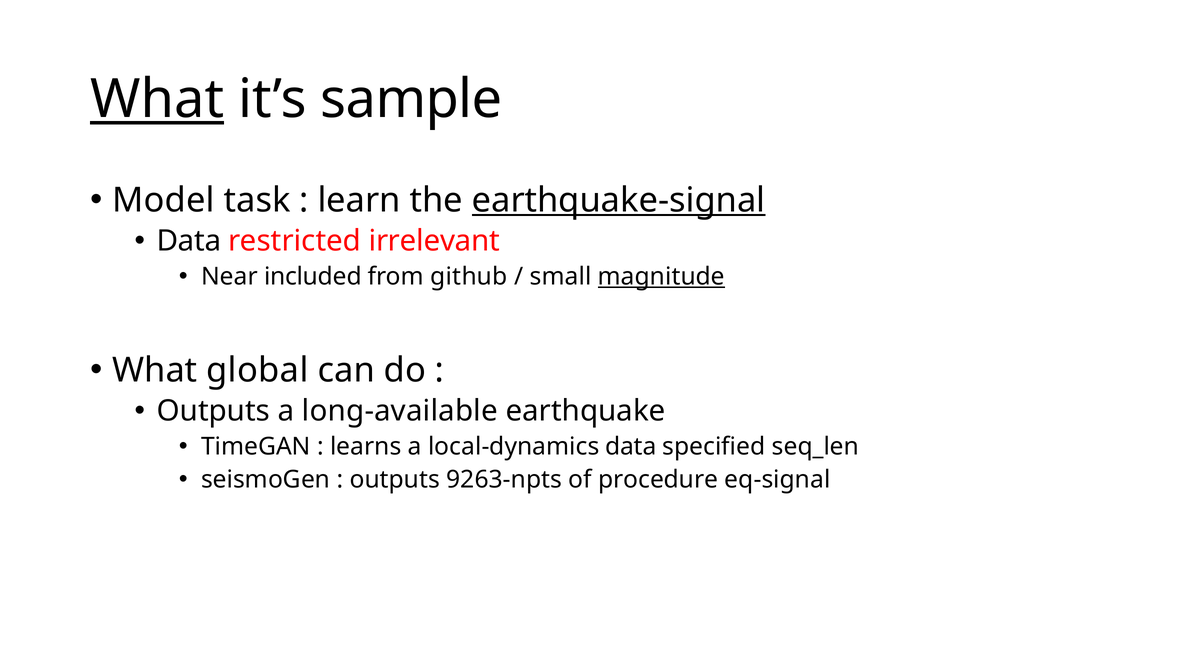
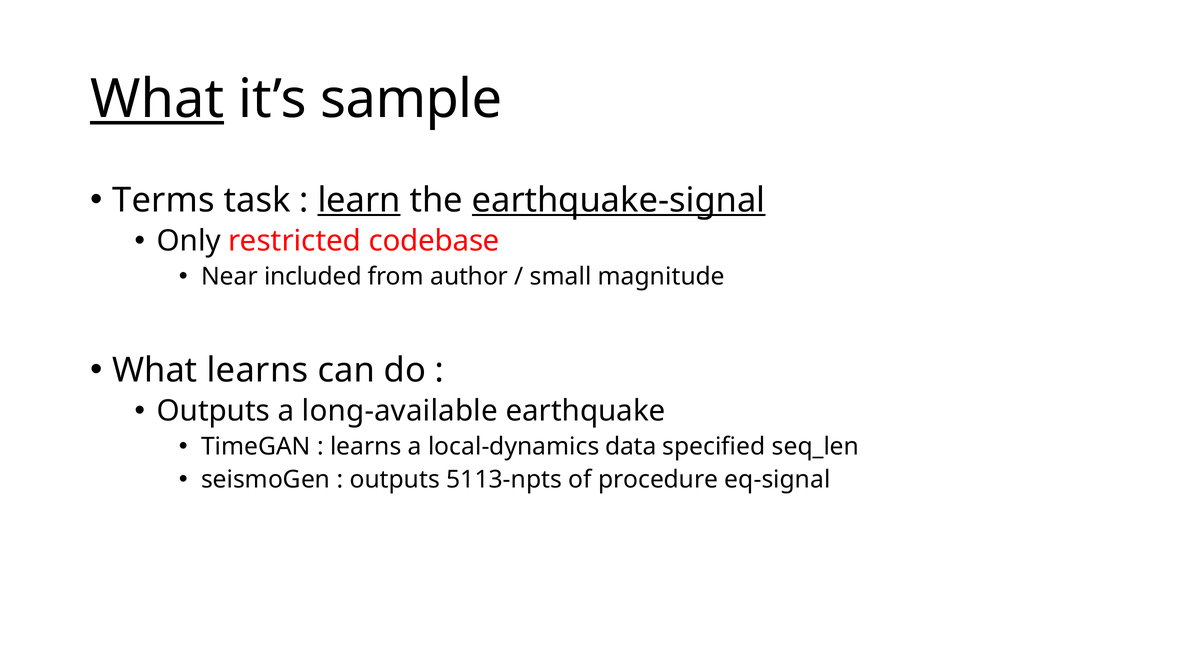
Model: Model -> Terms
learn underline: none -> present
Data at (189, 241): Data -> Only
irrelevant: irrelevant -> codebase
github: github -> author
magnitude underline: present -> none
What global: global -> learns
9263-npts: 9263-npts -> 5113-npts
